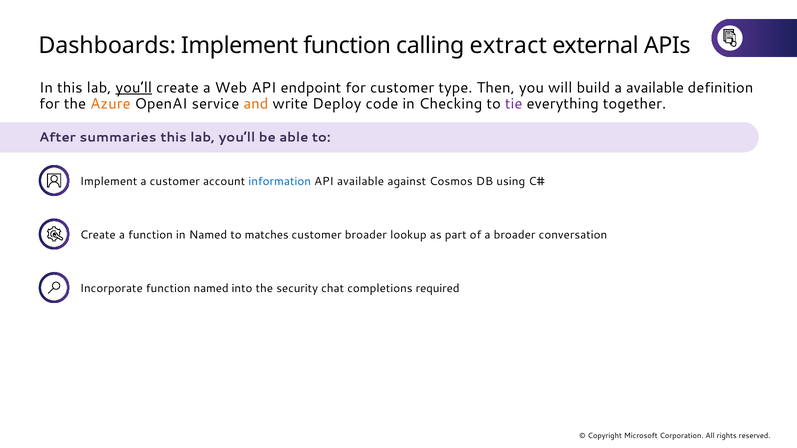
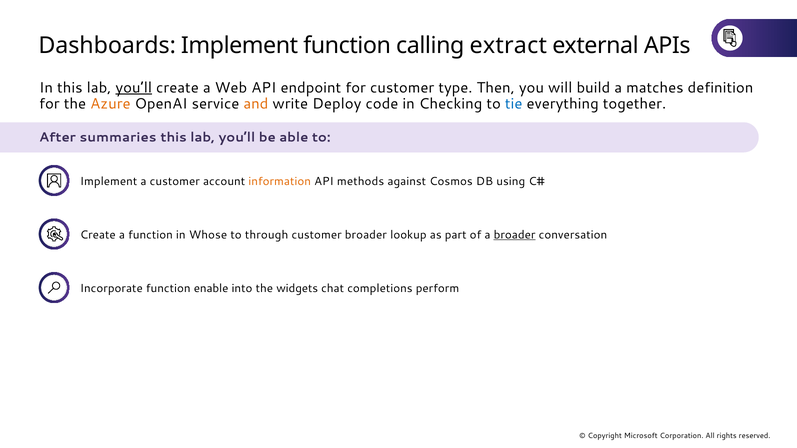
a available: available -> matches
tie colour: purple -> blue
information colour: blue -> orange
API available: available -> methods
in Named: Named -> Whose
matches: matches -> through
broader at (515, 235) underline: none -> present
function named: named -> enable
security: security -> widgets
required: required -> perform
